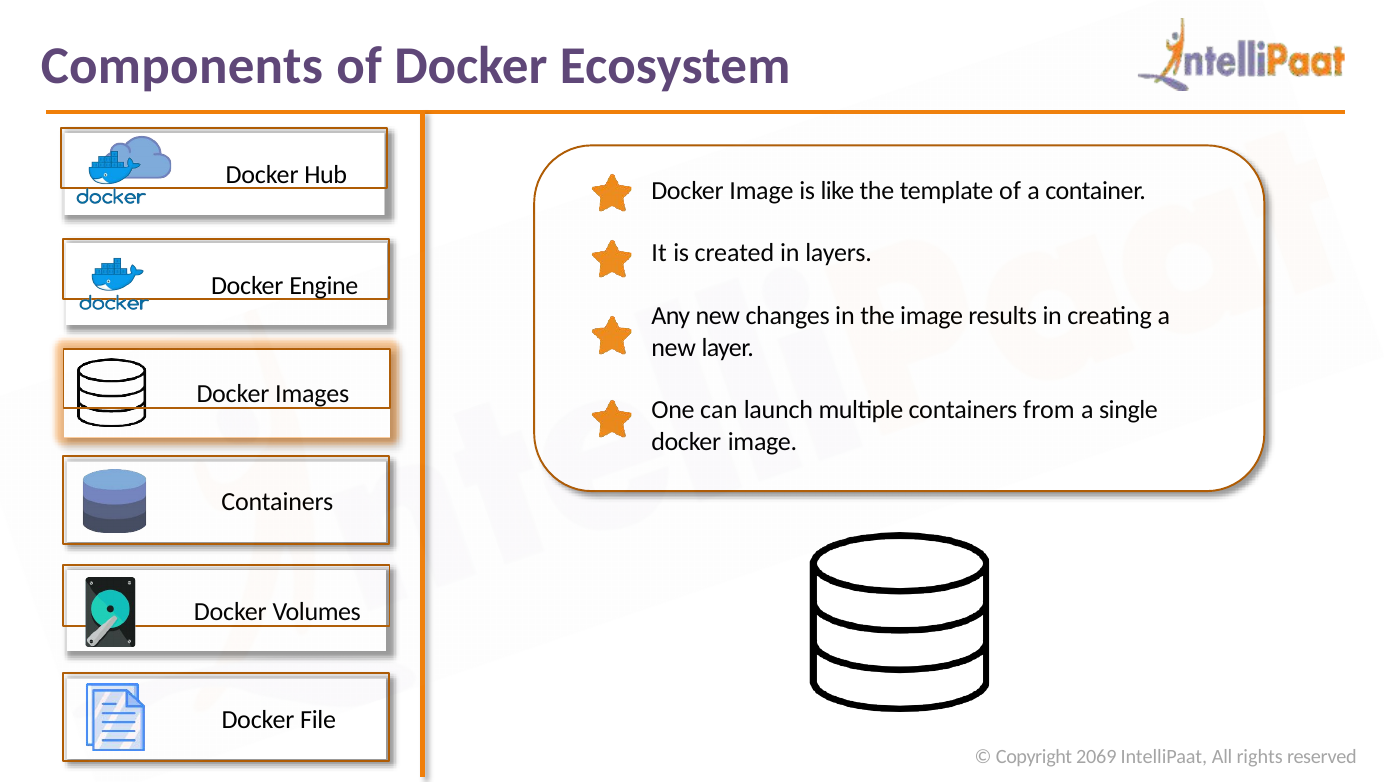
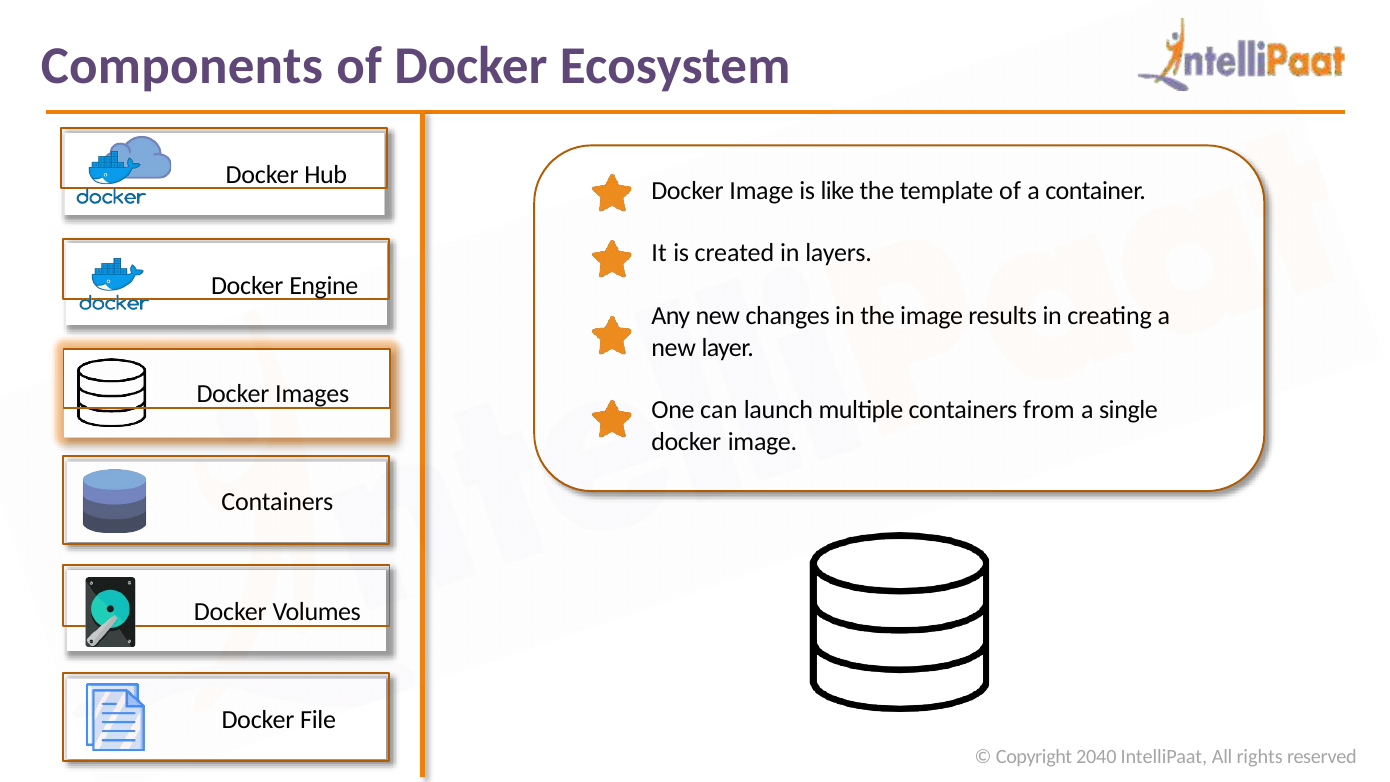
2069: 2069 -> 2040
